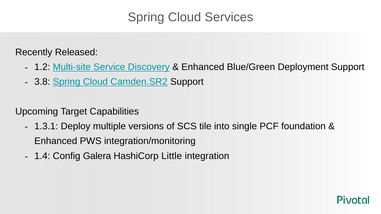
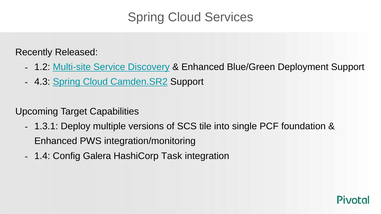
3.8: 3.8 -> 4.3
Little: Little -> Task
